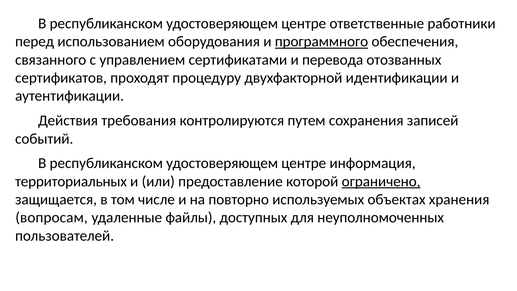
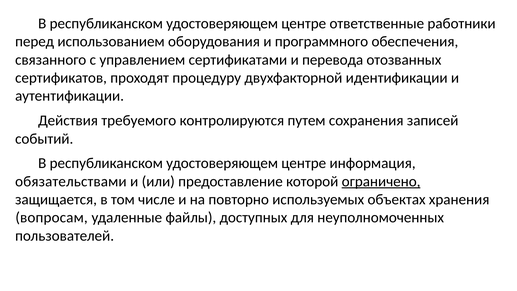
программного underline: present -> none
требования: требования -> требуемого
территориальных: территориальных -> обязательствами
